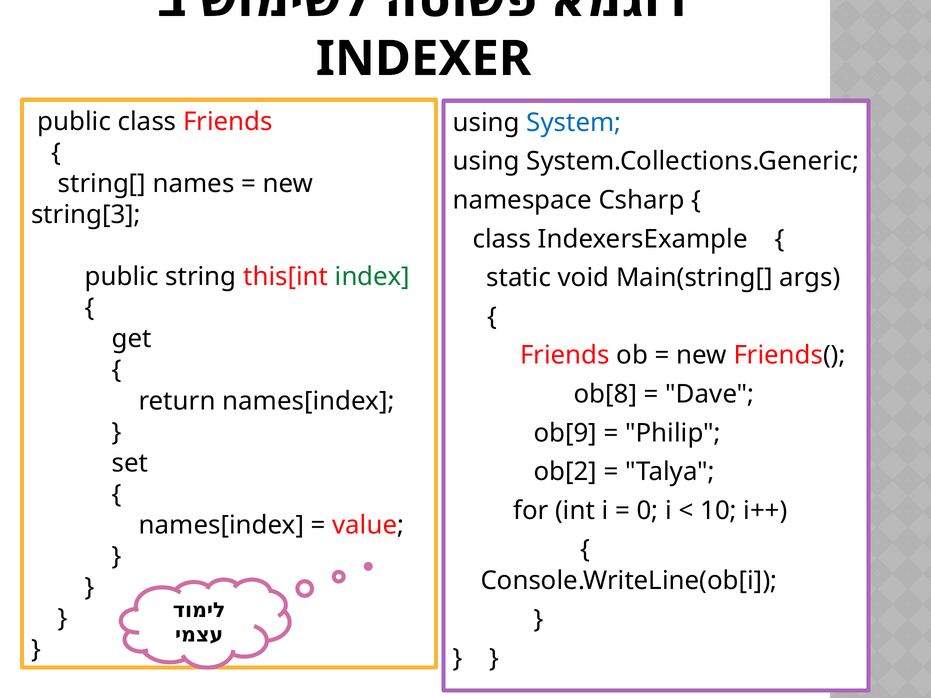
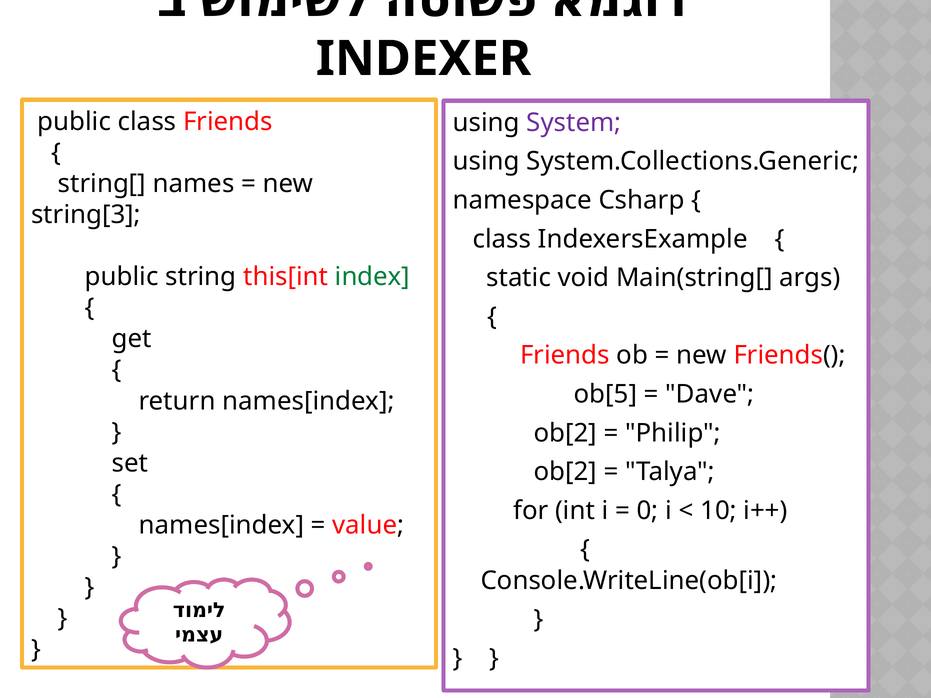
System colour: blue -> purple
ob[8: ob[8 -> ob[5
ob[9 at (565, 433): ob[9 -> ob[2
